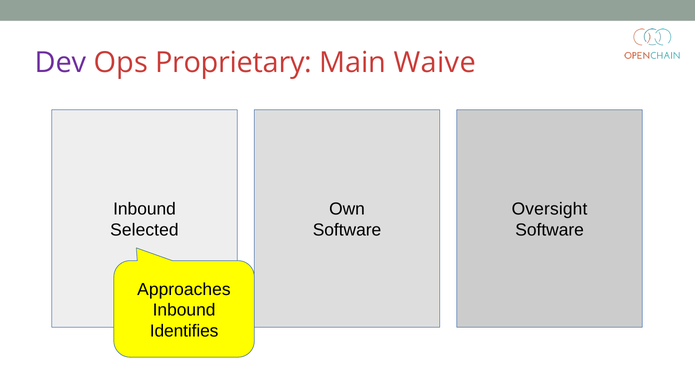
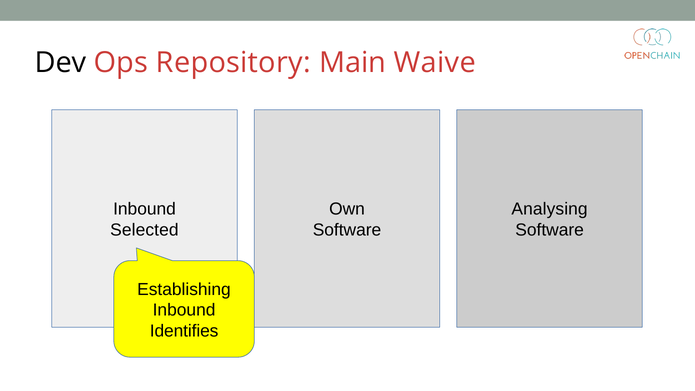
Dev colour: purple -> black
Proprietary: Proprietary -> Repository
Oversight: Oversight -> Analysing
Approaches: Approaches -> Establishing
